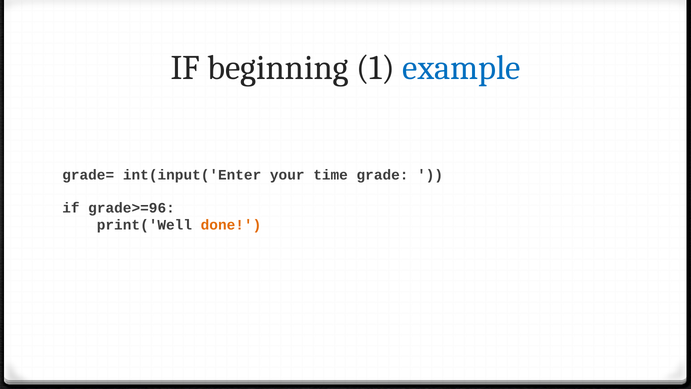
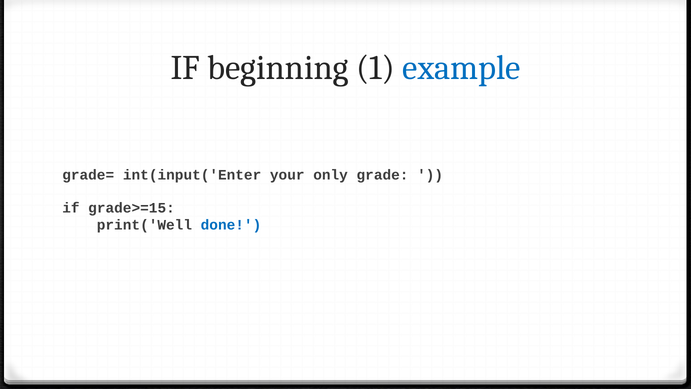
time: time -> only
grade>=96: grade>=96 -> grade>=15
done colour: orange -> blue
